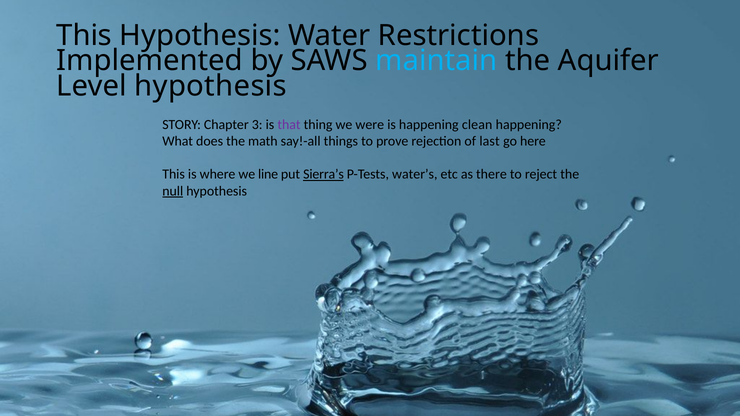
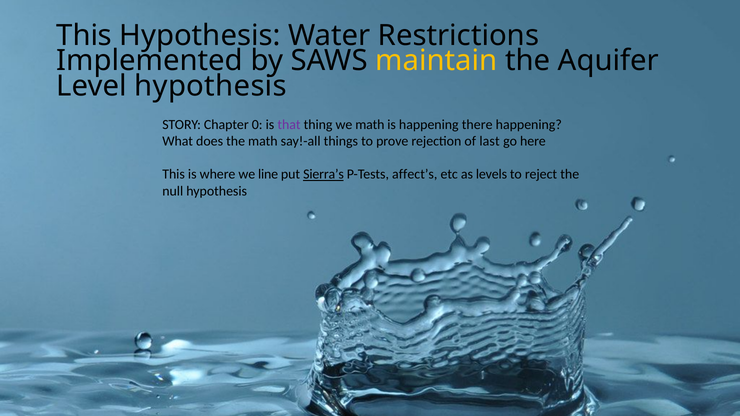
maintain colour: light blue -> yellow
3: 3 -> 0
we were: were -> math
clean: clean -> there
water’s: water’s -> affect’s
there: there -> levels
null underline: present -> none
